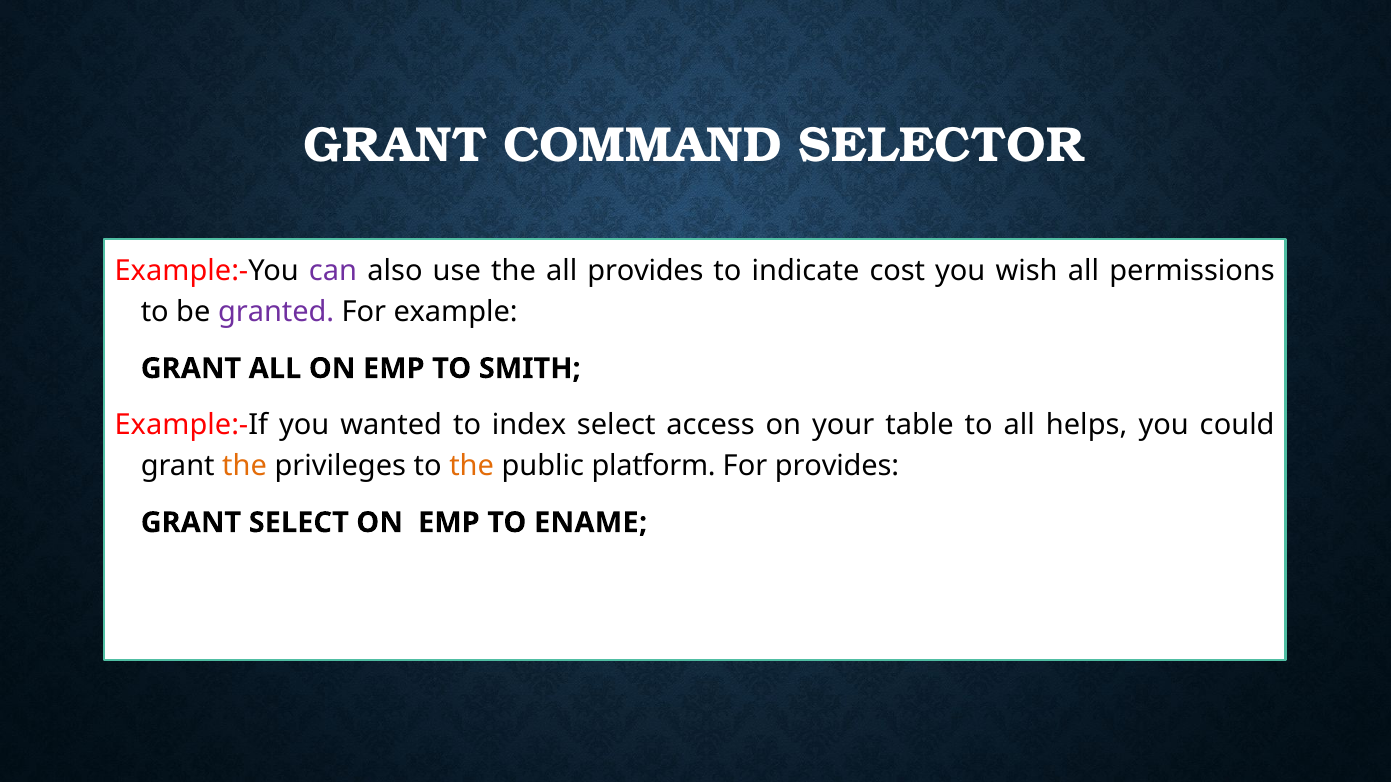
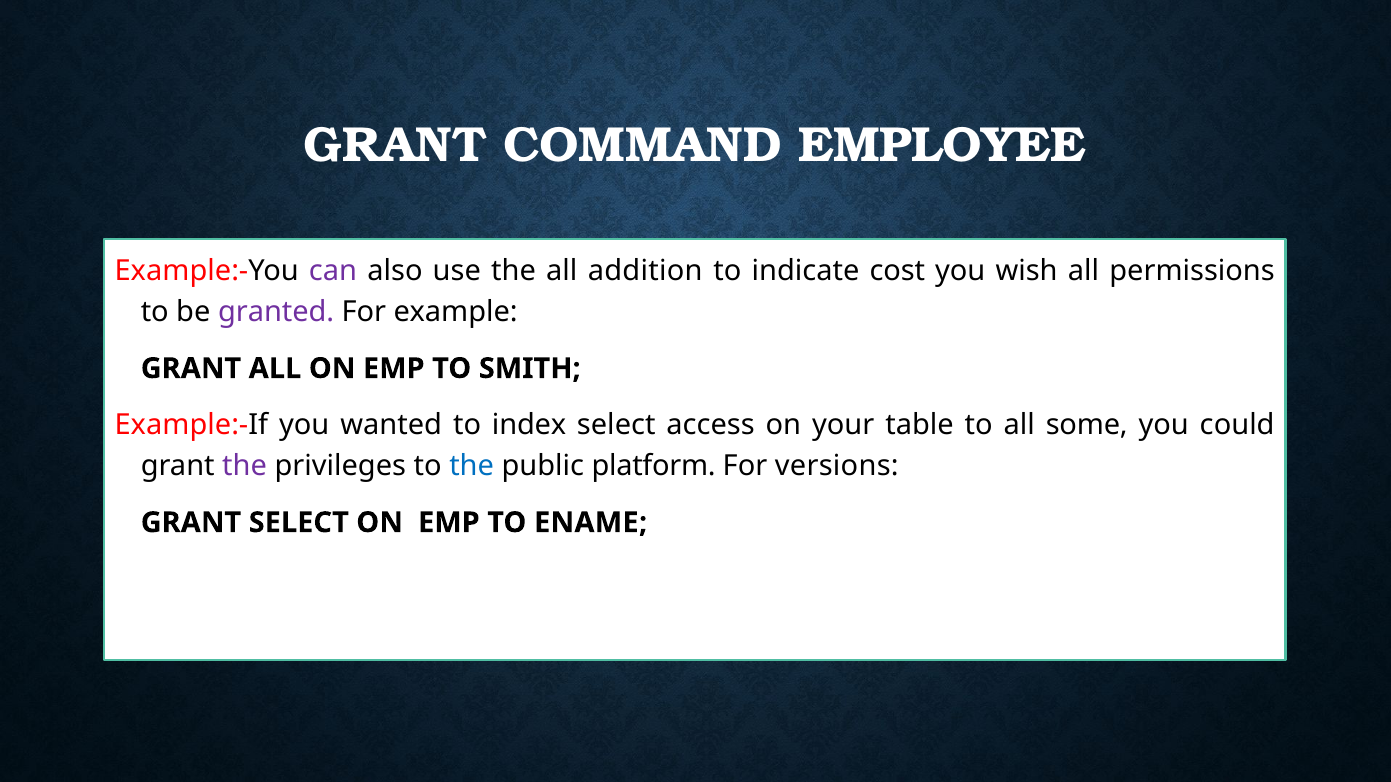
SELECTOR: SELECTOR -> EMPLOYEE
all provides: provides -> addition
helps: helps -> some
the at (245, 467) colour: orange -> purple
the at (472, 467) colour: orange -> blue
For provides: provides -> versions
